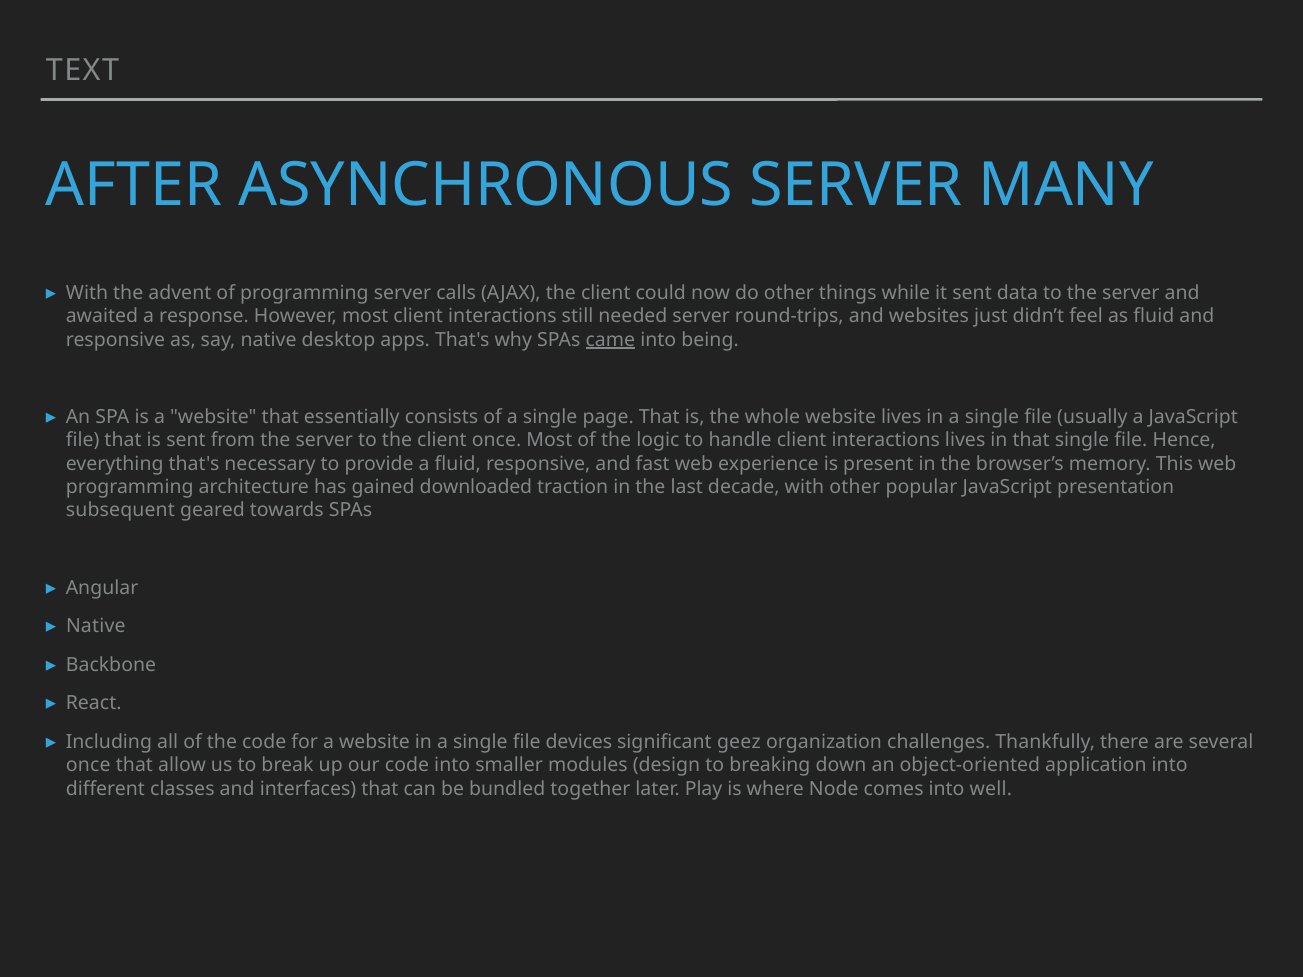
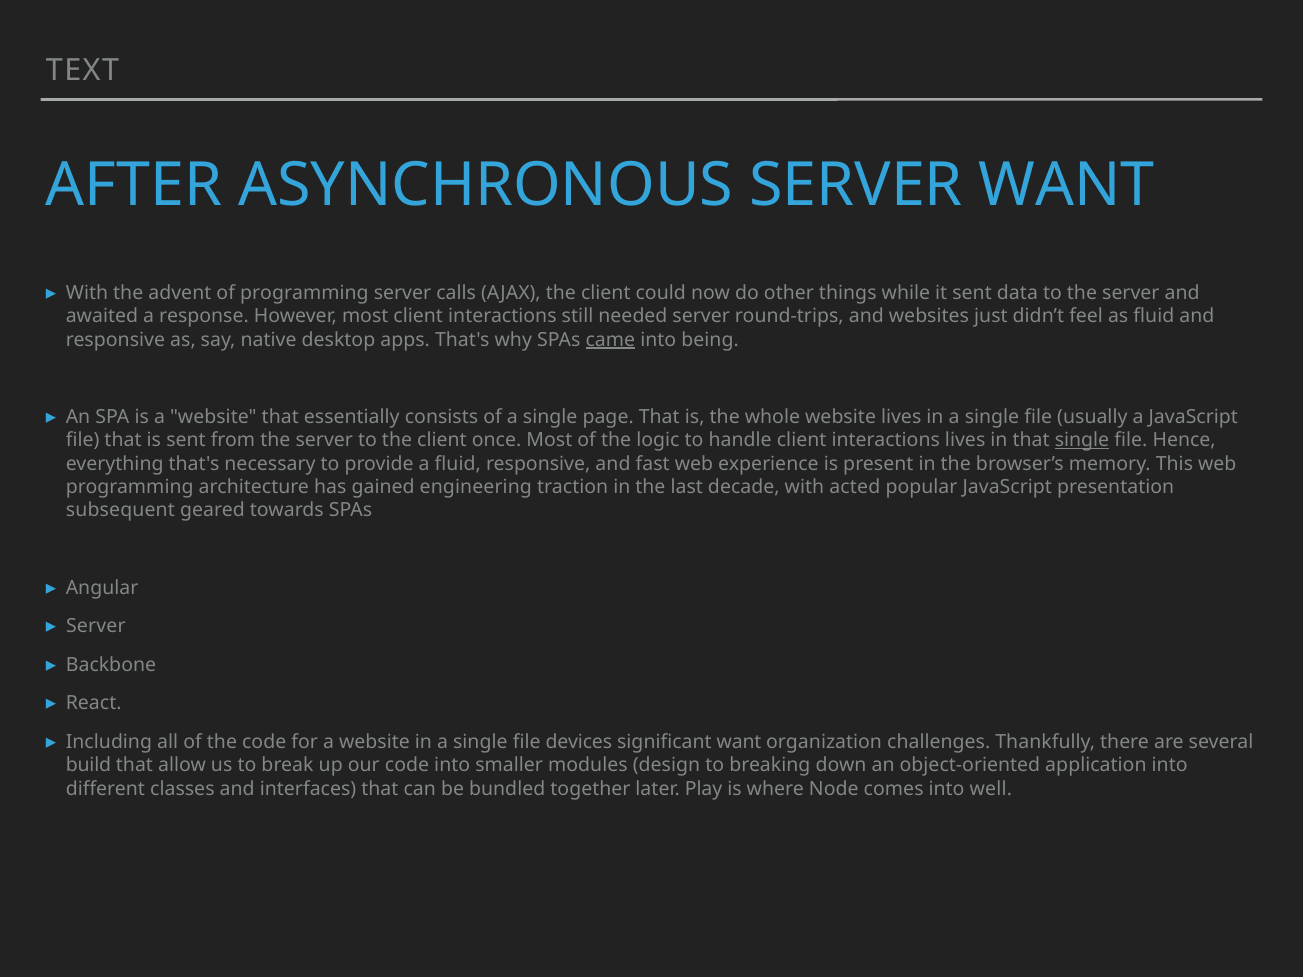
SERVER MANY: MANY -> WANT
single at (1082, 440) underline: none -> present
downloaded: downloaded -> engineering
with other: other -> acted
Native at (96, 626): Native -> Server
significant geez: geez -> want
once at (88, 766): once -> build
